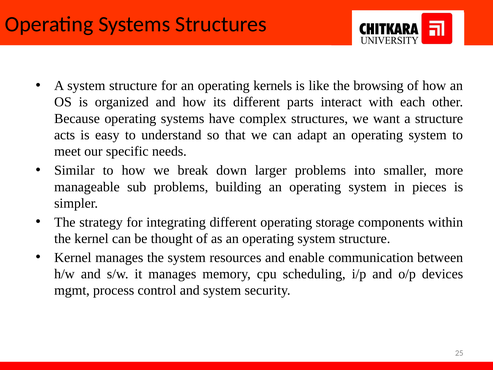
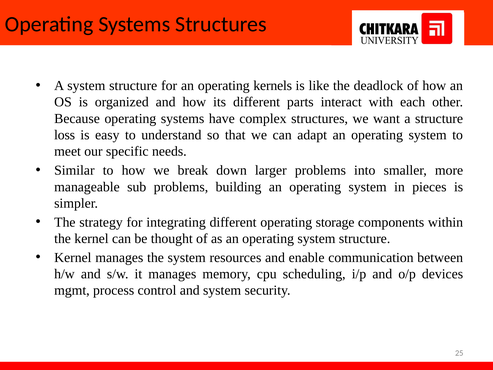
browsing: browsing -> deadlock
acts: acts -> loss
